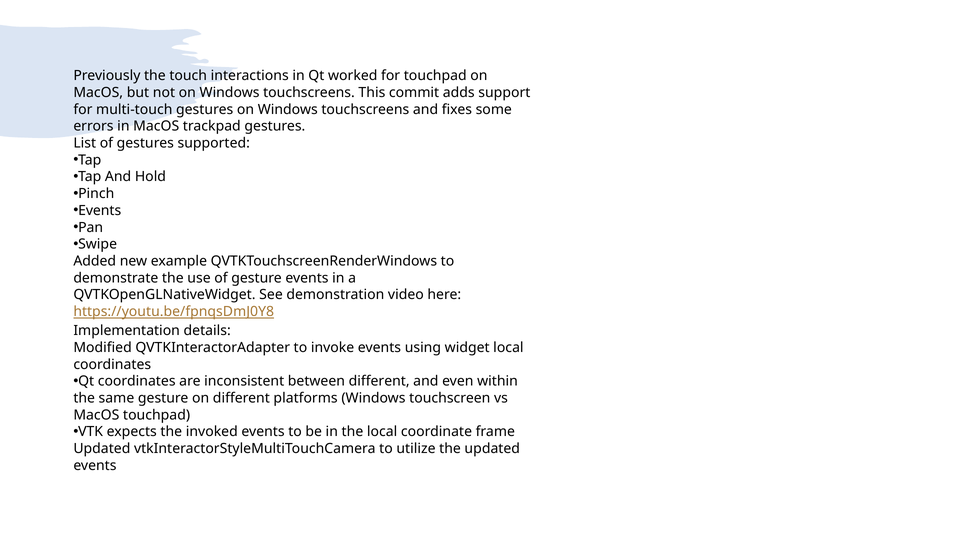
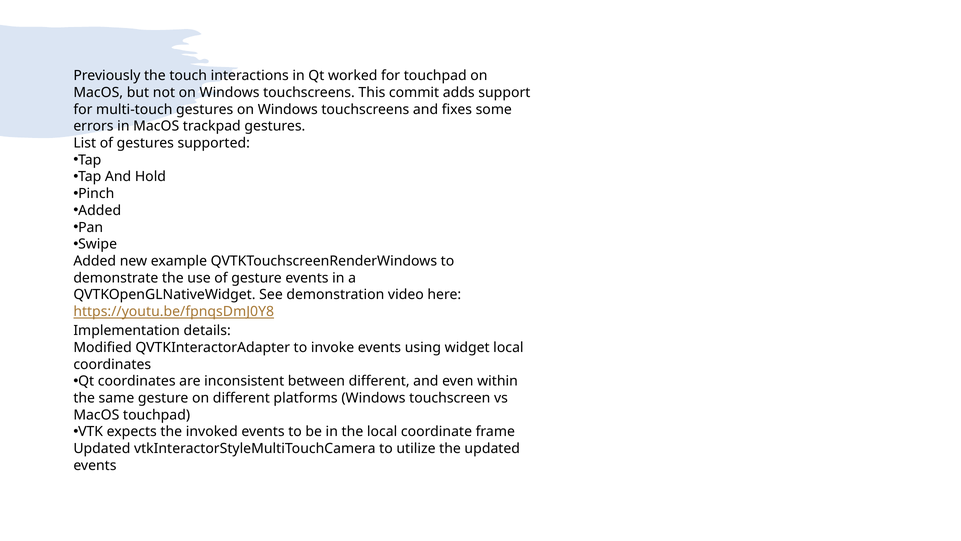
Events at (100, 210): Events -> Added
